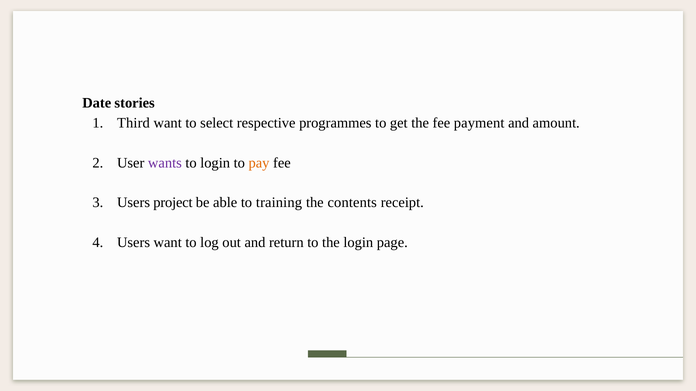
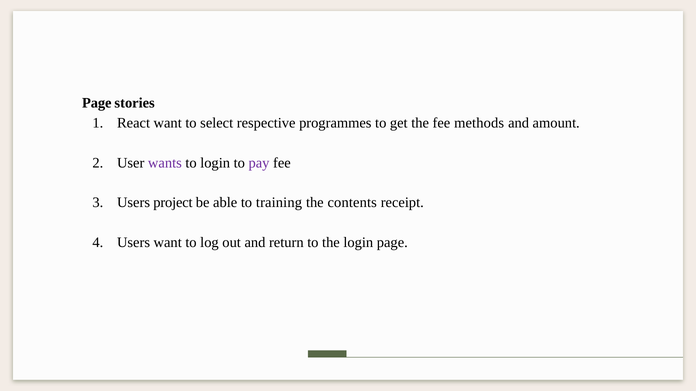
Date at (97, 103): Date -> Page
Third: Third -> React
payment: payment -> methods
pay colour: orange -> purple
